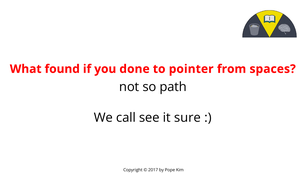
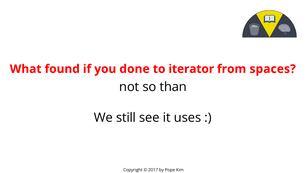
pointer: pointer -> iterator
path: path -> than
call: call -> still
sure: sure -> uses
